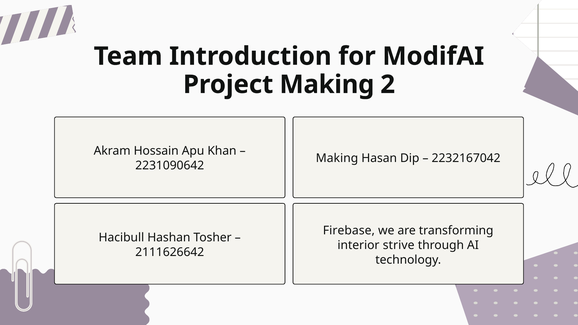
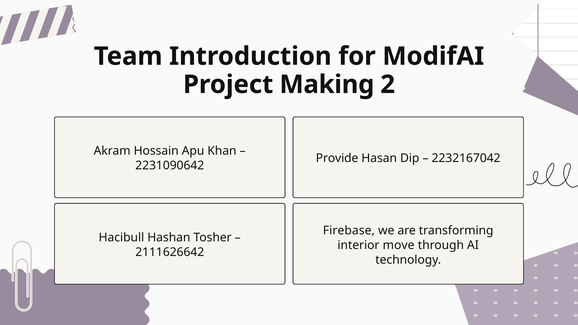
Making at (337, 158): Making -> Provide
strive: strive -> move
